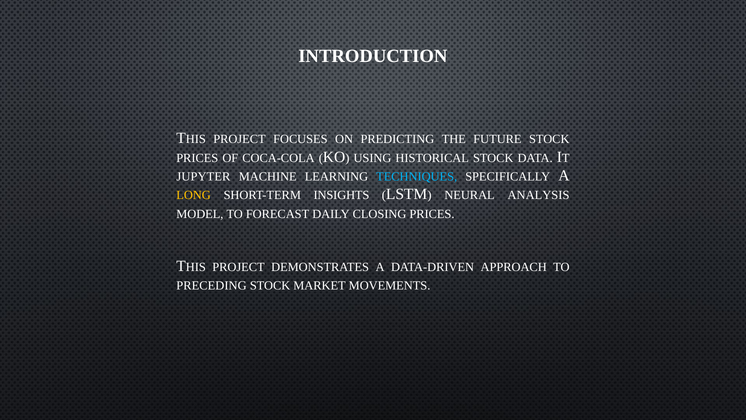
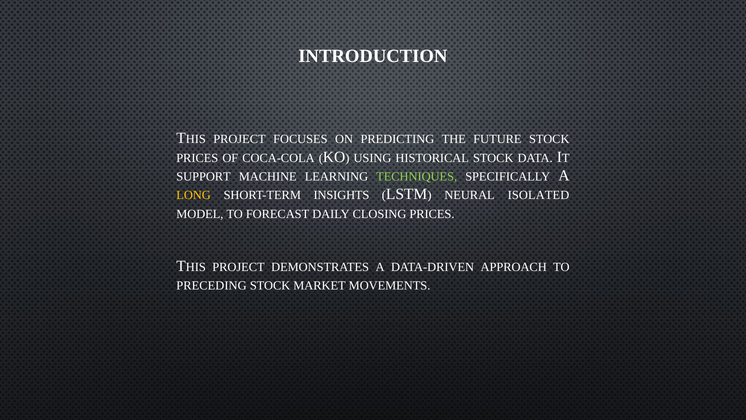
JUPYTER: JUPYTER -> SUPPORT
TECHNIQUES colour: light blue -> light green
ANALYSIS: ANALYSIS -> ISOLATED
